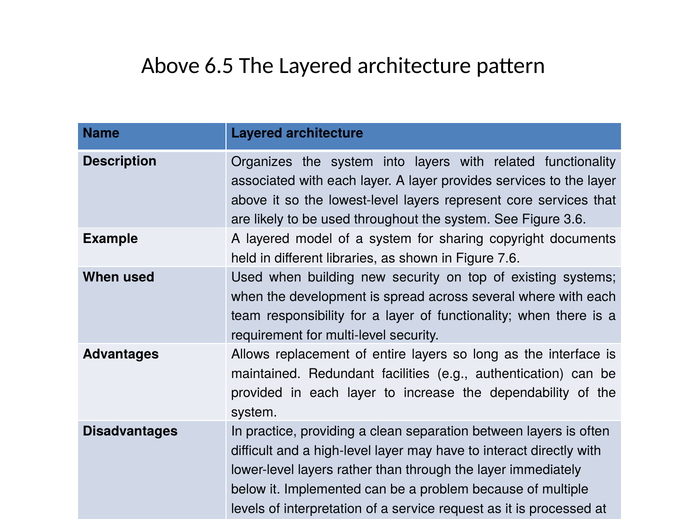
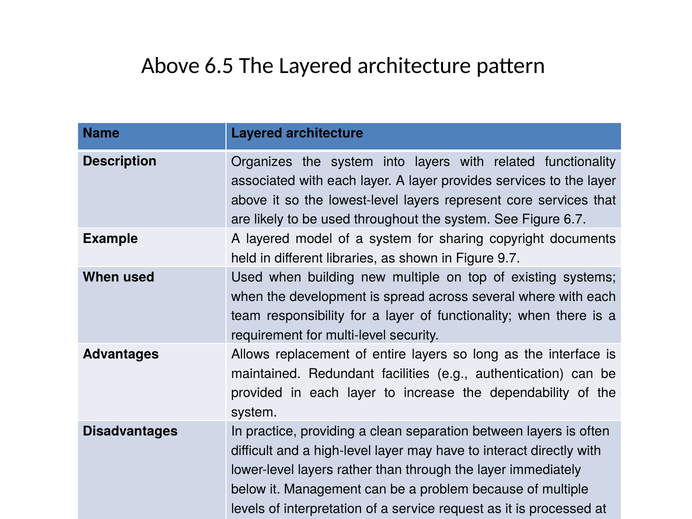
3.6: 3.6 -> 6.7
7.6: 7.6 -> 9.7
new security: security -> multiple
Implemented: Implemented -> Management
